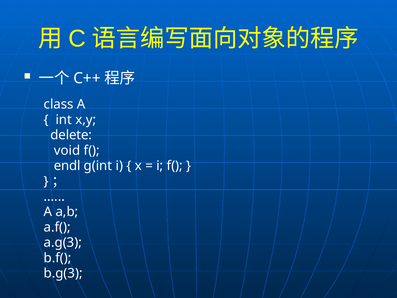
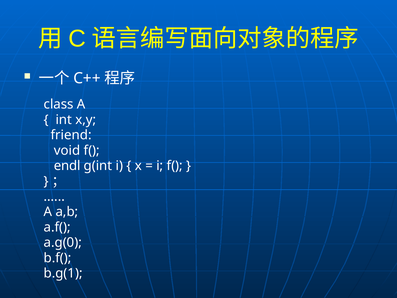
delete: delete -> friend
a.g(3: a.g(3 -> a.g(0
b.g(3: b.g(3 -> b.g(1
